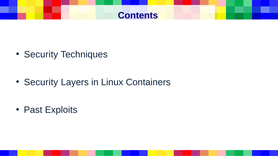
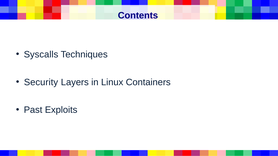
Security at (41, 55): Security -> Syscalls
